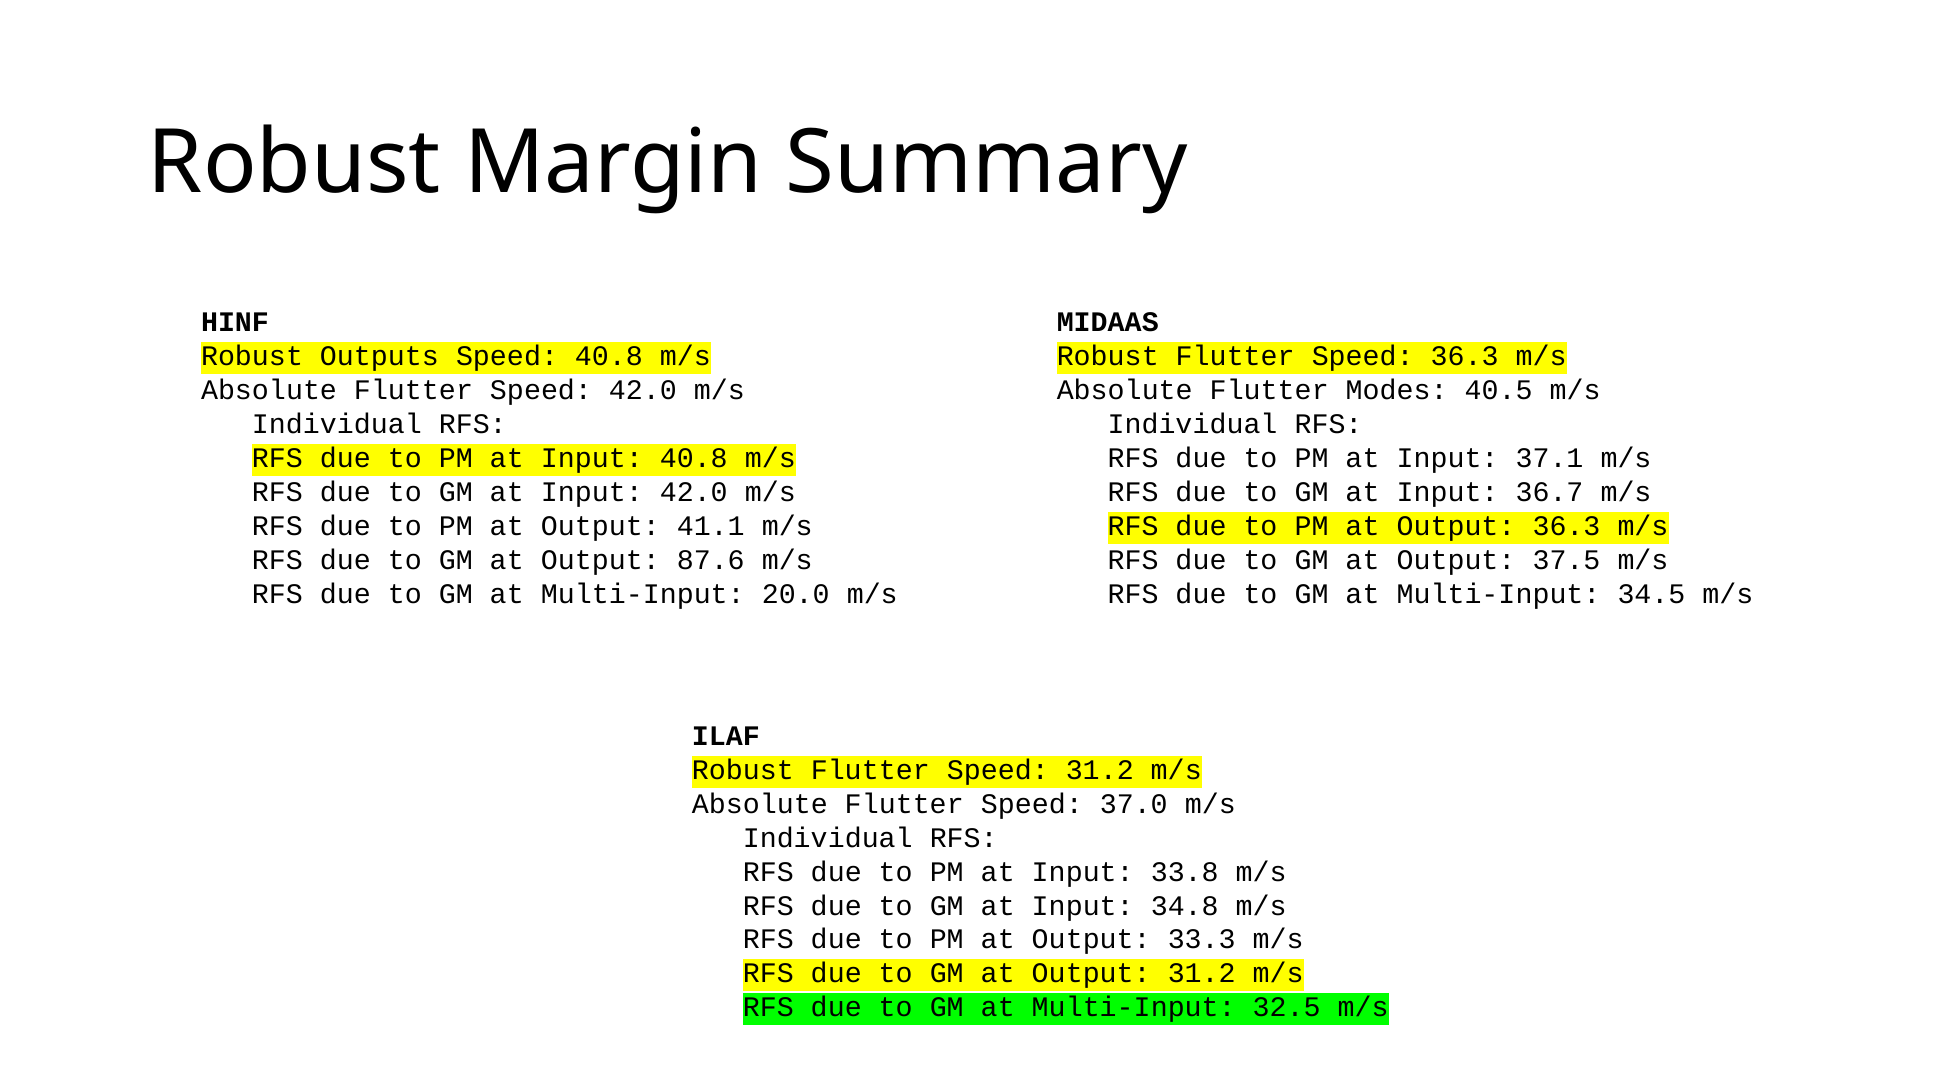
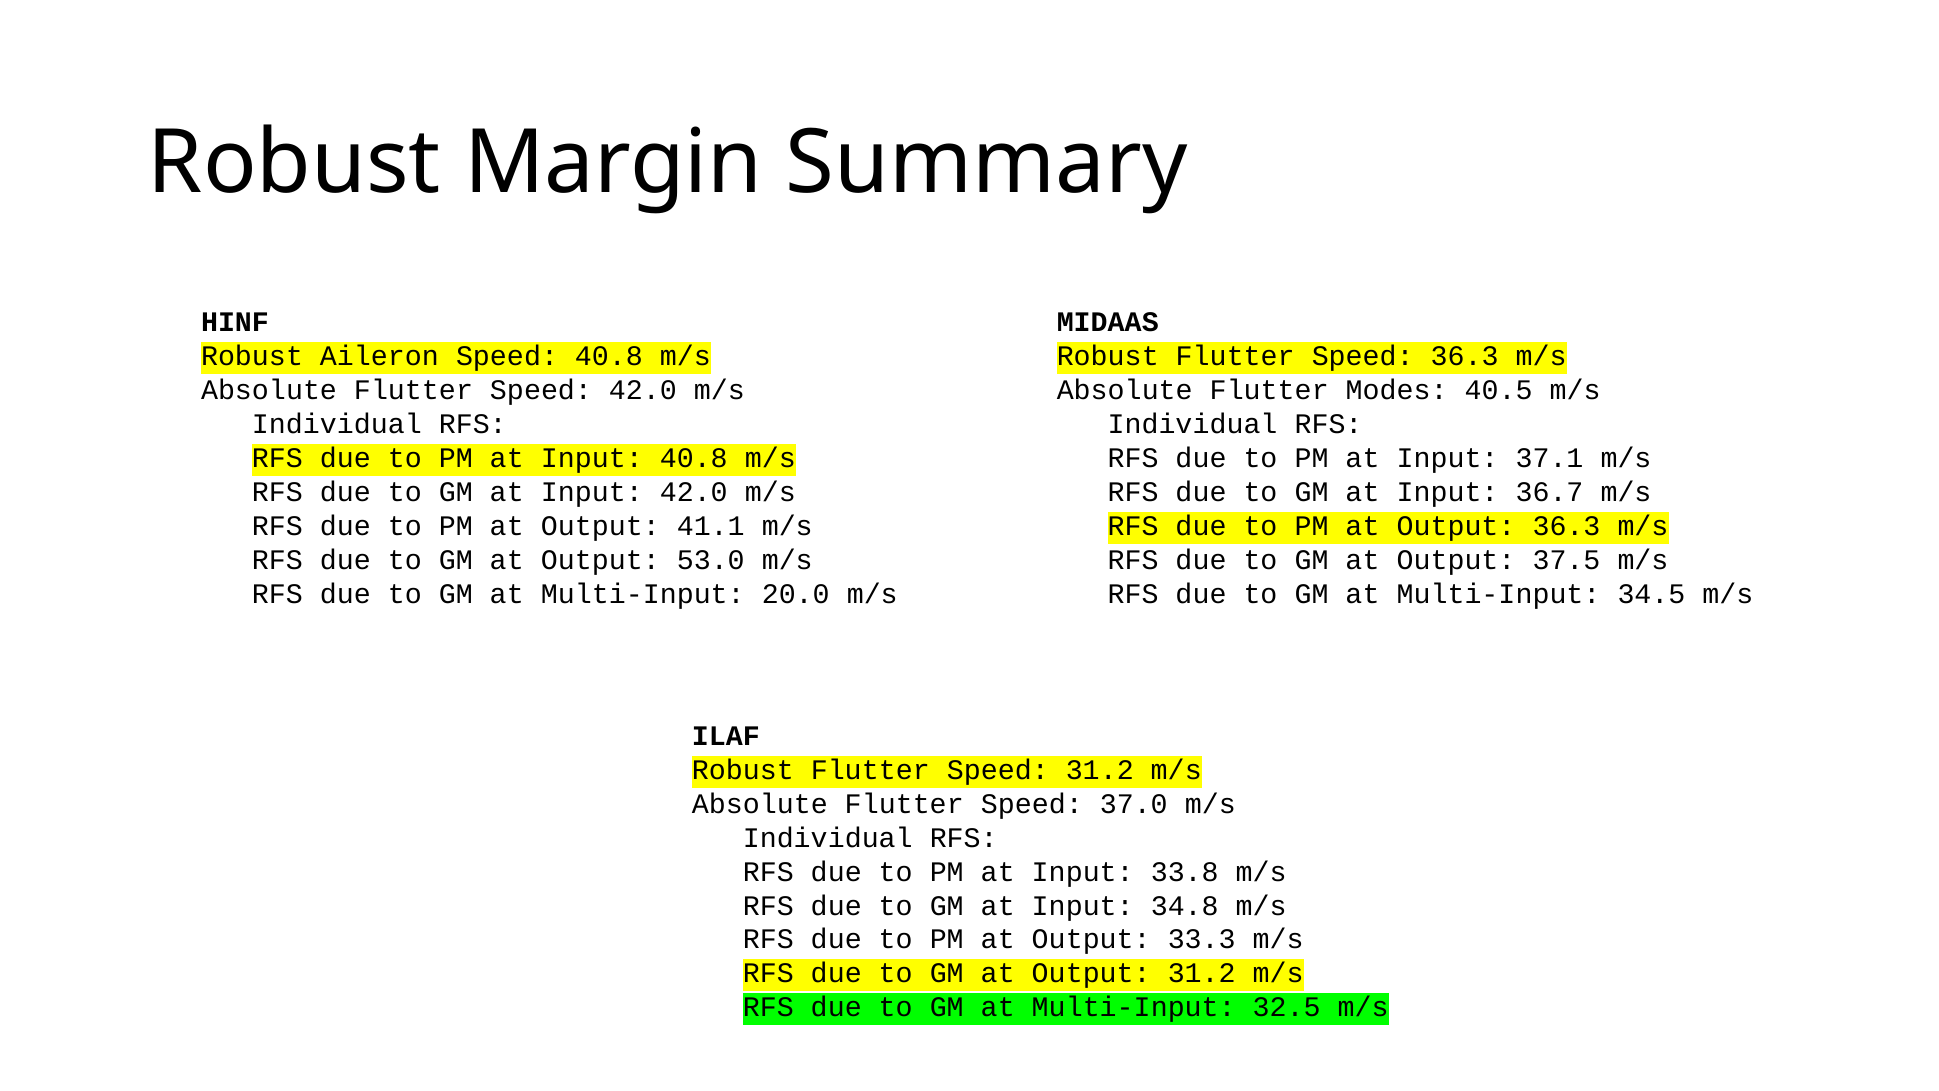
Outputs: Outputs -> Aileron
87.6: 87.6 -> 53.0
